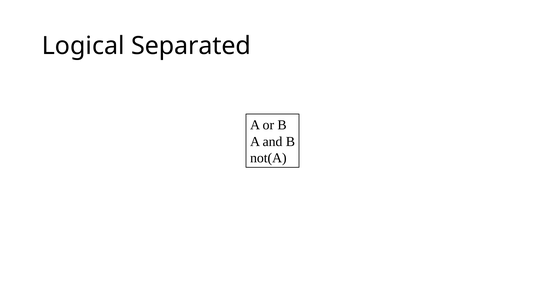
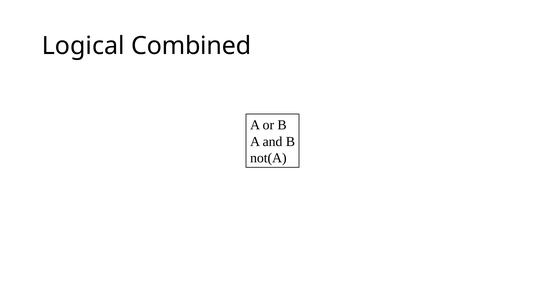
Separated: Separated -> Combined
